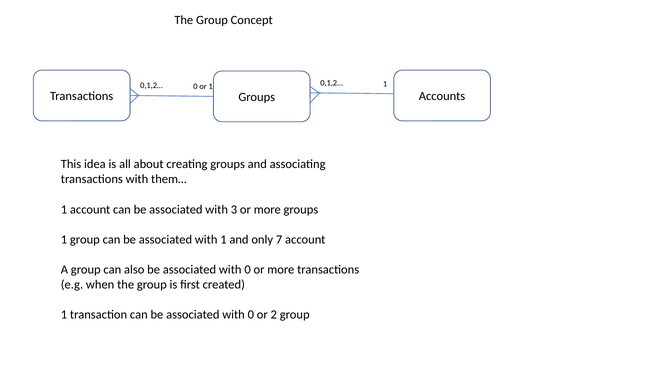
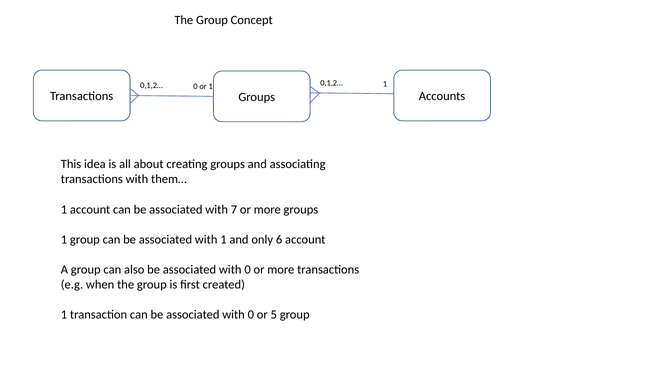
3: 3 -> 7
7: 7 -> 6
2: 2 -> 5
